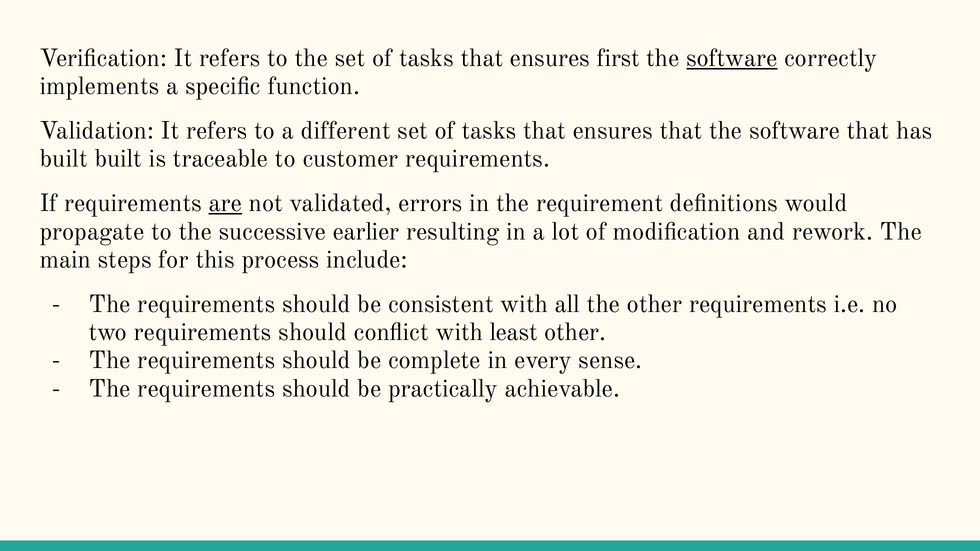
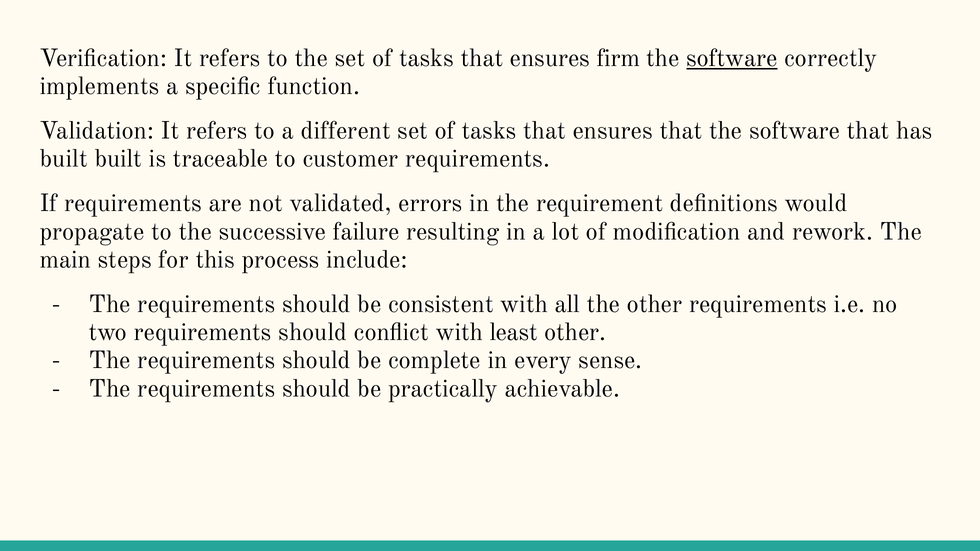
first: first -> firm
are underline: present -> none
earlier: earlier -> failure
